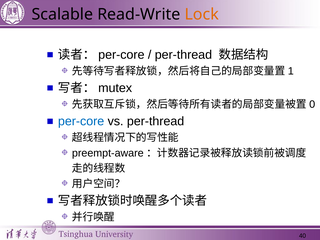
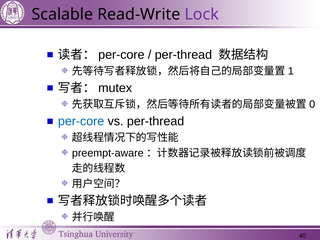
Lock colour: orange -> purple
